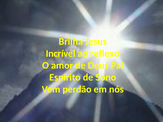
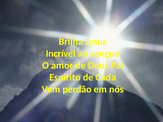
reflexo: reflexo -> sangue
Sono: Sono -> Cada
